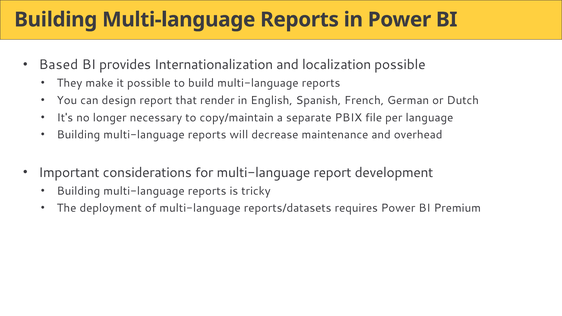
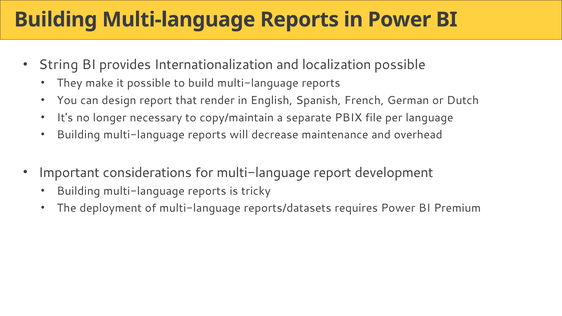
Based: Based -> String
